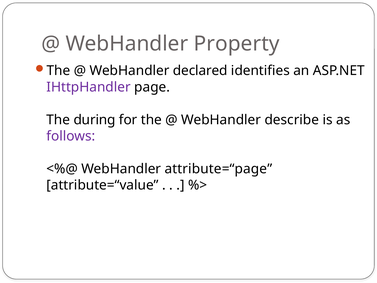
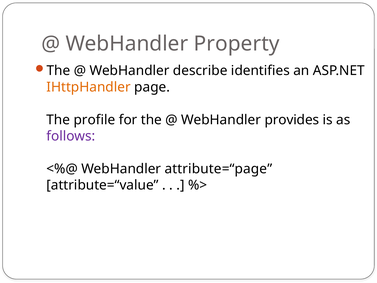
declared: declared -> describe
IHttpHandler colour: purple -> orange
during: during -> profile
describe: describe -> provides
